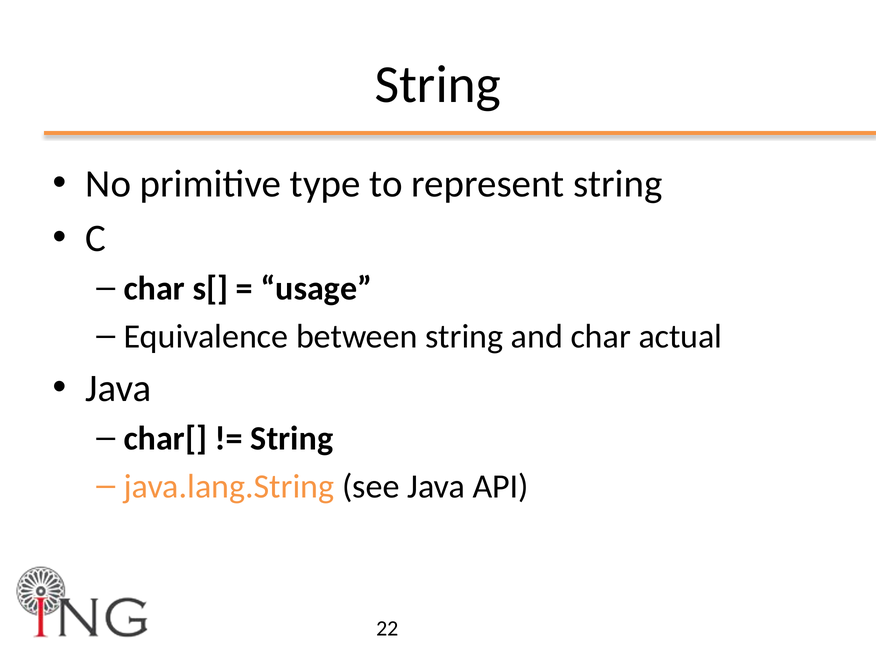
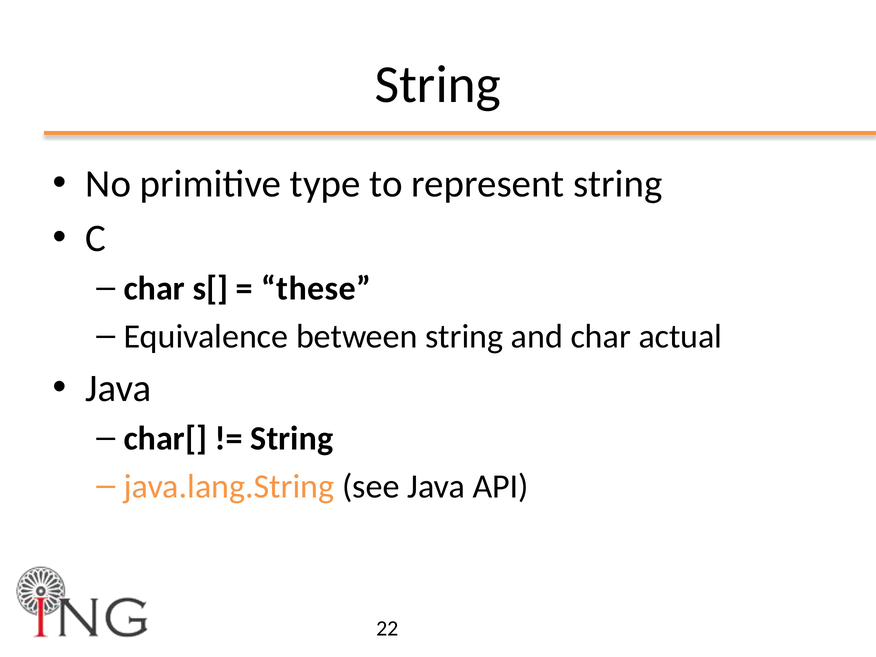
usage: usage -> these
